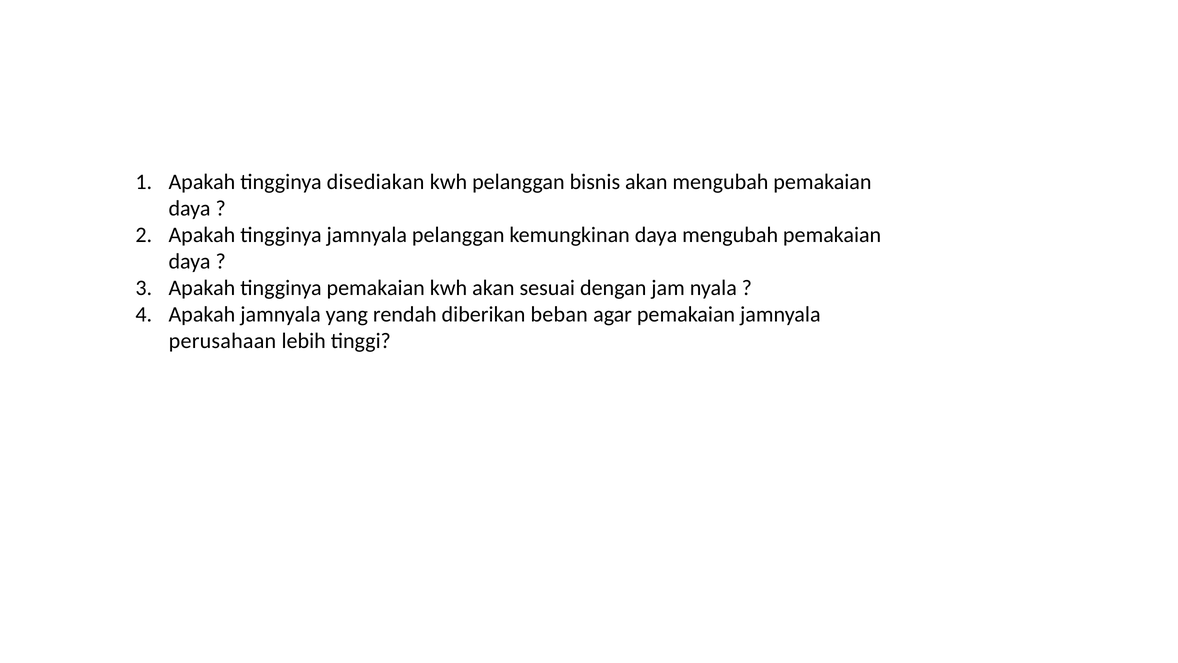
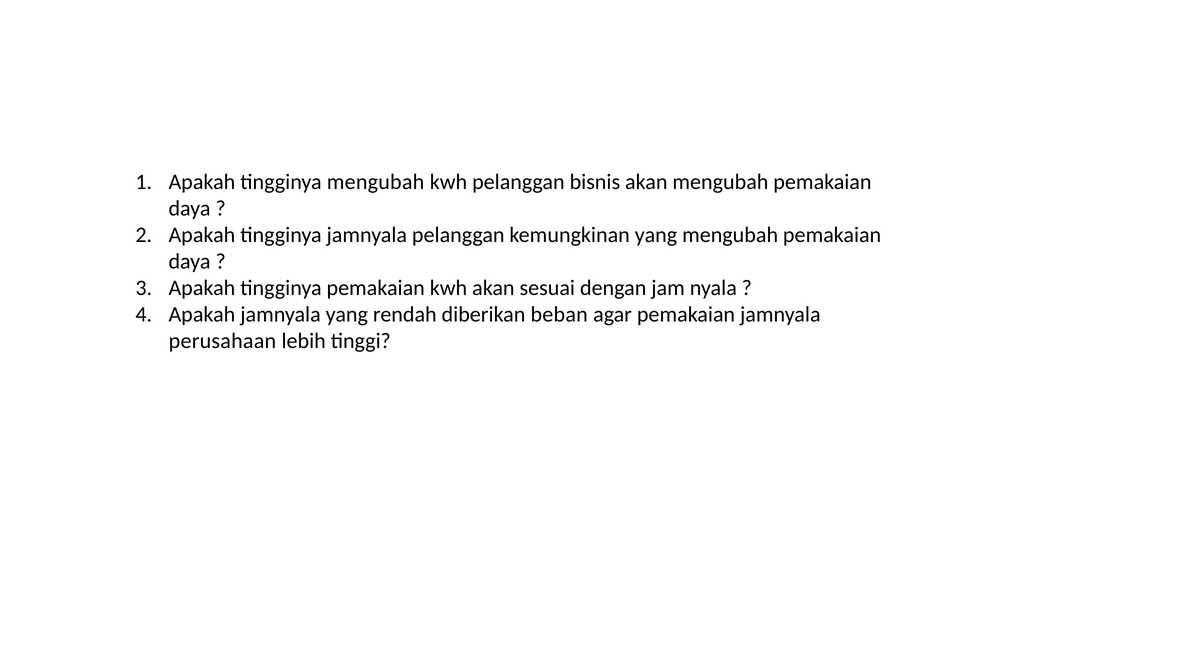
tingginya disediakan: disediakan -> mengubah
kemungkinan daya: daya -> yang
